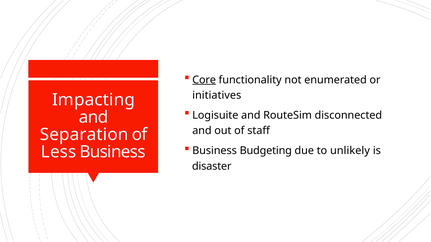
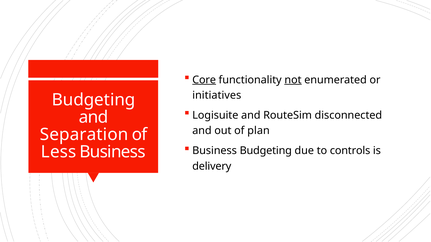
not underline: none -> present
Impacting at (94, 100): Impacting -> Budgeting
staff: staff -> plan
unlikely: unlikely -> controls
disaster: disaster -> delivery
